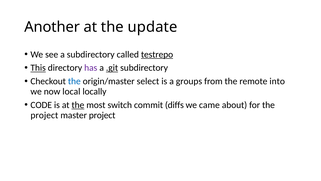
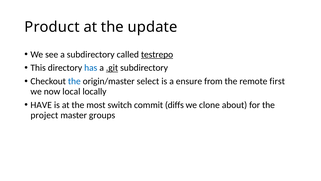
Another: Another -> Product
This underline: present -> none
has colour: purple -> blue
groups: groups -> ensure
into: into -> first
CODE: CODE -> HAVE
the at (78, 105) underline: present -> none
came: came -> clone
master project: project -> groups
